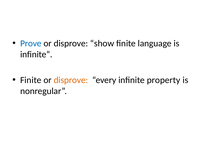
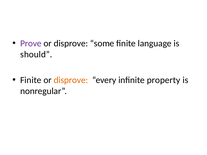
Prove colour: blue -> purple
show: show -> some
infinite at (36, 54): infinite -> should
